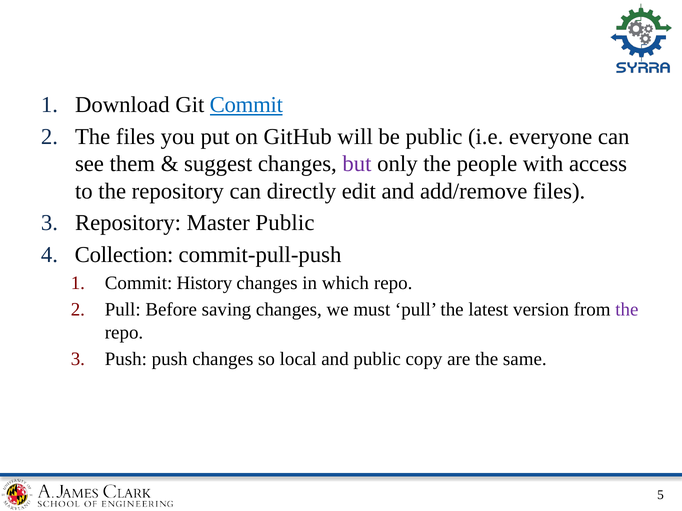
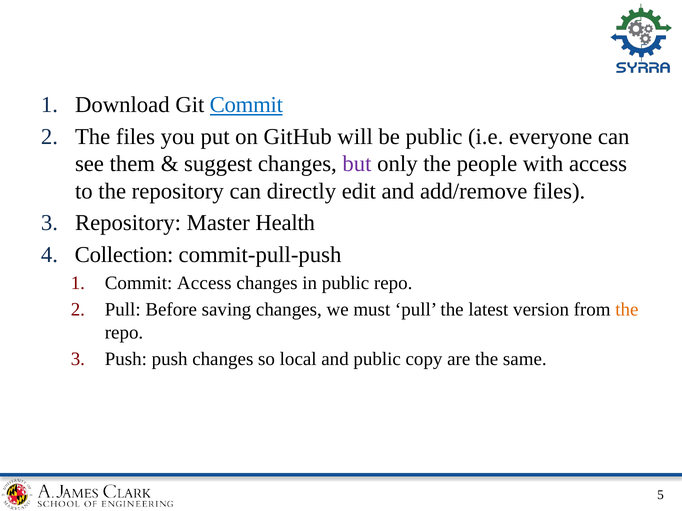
Master Public: Public -> Health
Commit History: History -> Access
in which: which -> public
the at (627, 310) colour: purple -> orange
